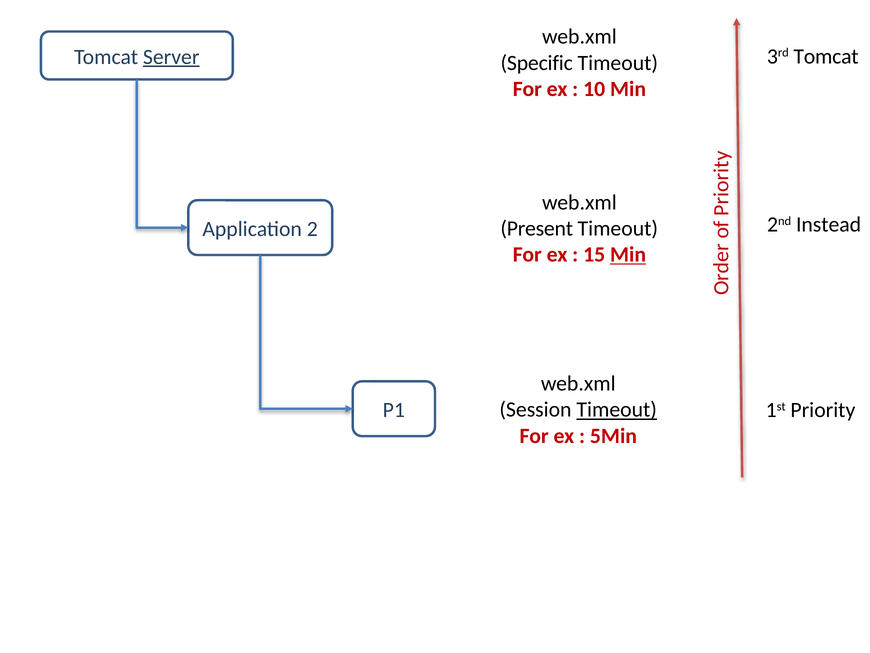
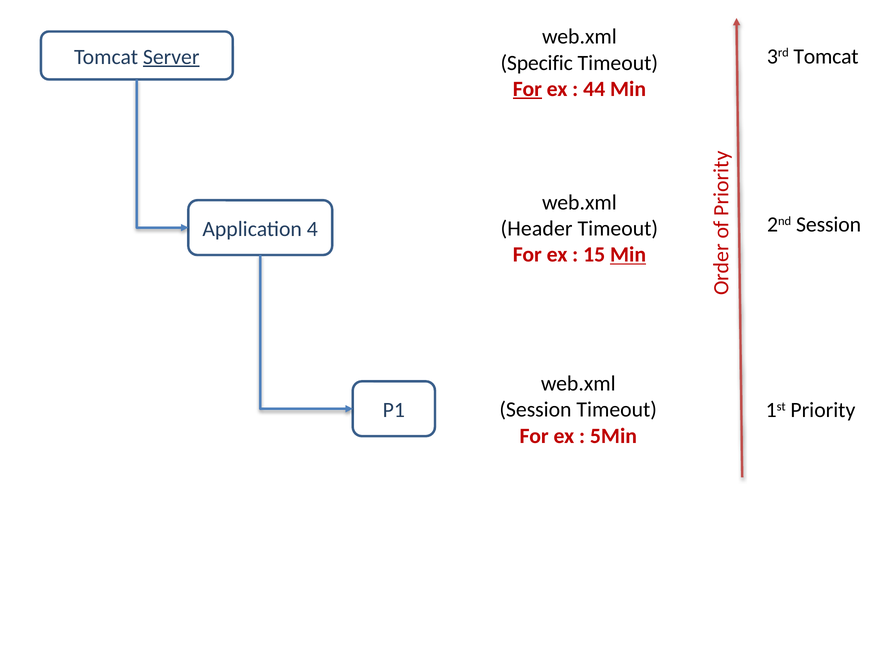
For at (527, 89) underline: none -> present
10: 10 -> 44
2nd Instead: Instead -> Session
Present: Present -> Header
2: 2 -> 4
Timeout at (617, 409) underline: present -> none
